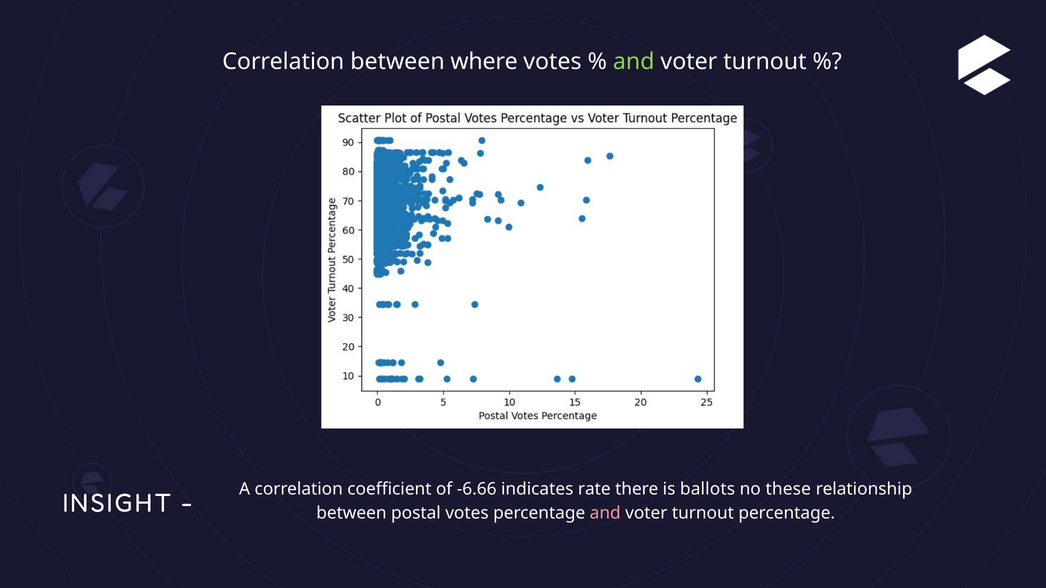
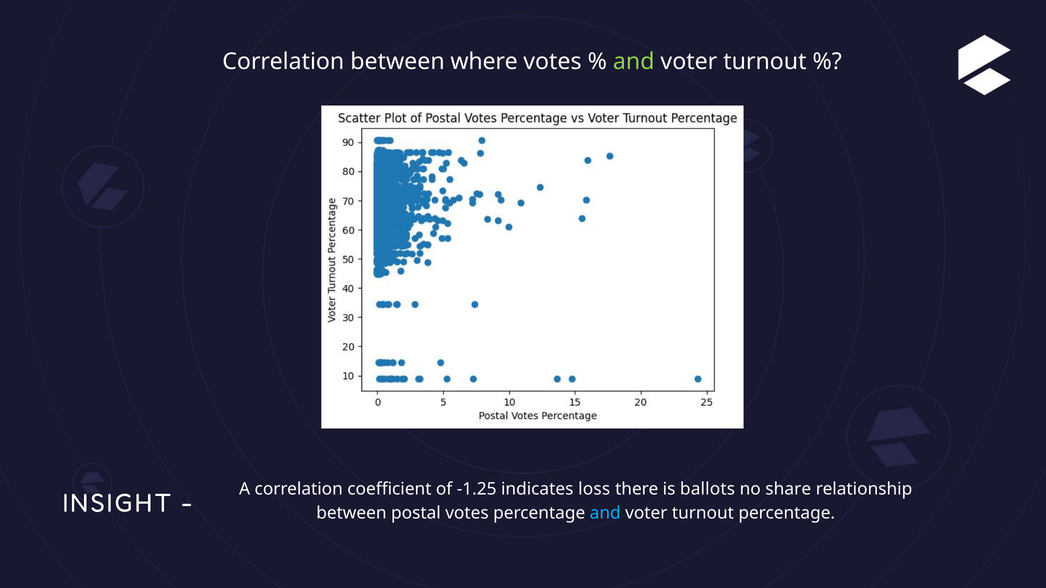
-6.66: -6.66 -> -1.25
rate: rate -> loss
these: these -> share
and at (605, 514) colour: pink -> light blue
